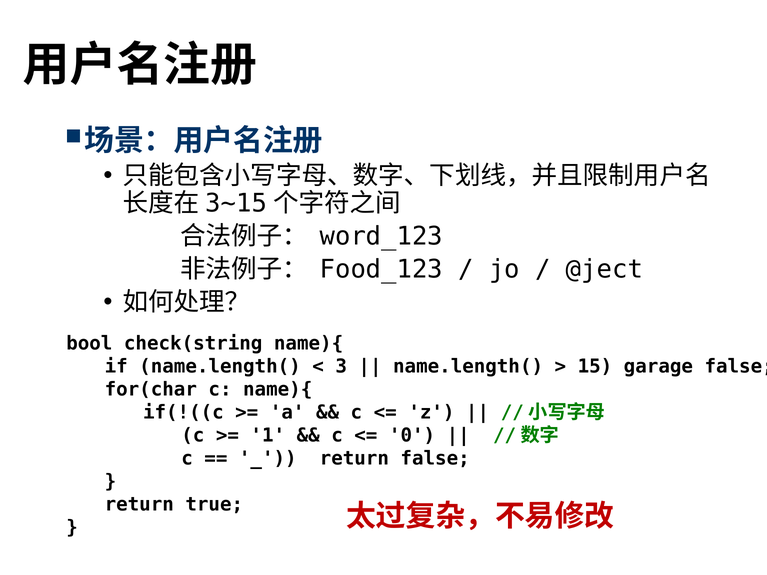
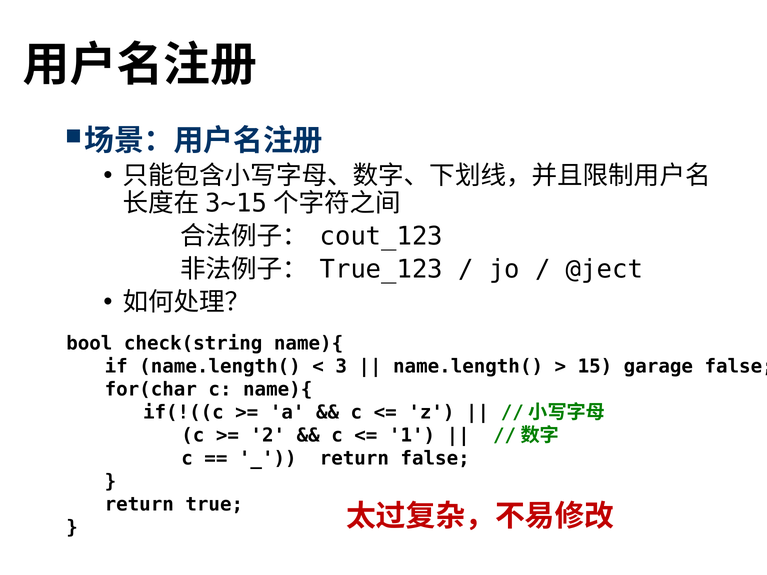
word_123: word_123 -> cout_123
Food_123: Food_123 -> True_123
1: 1 -> 2
0: 0 -> 1
